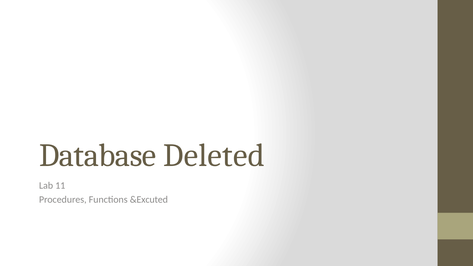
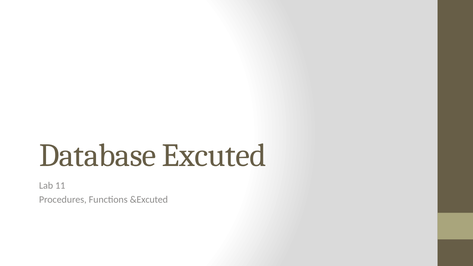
Deleted: Deleted -> Excuted
